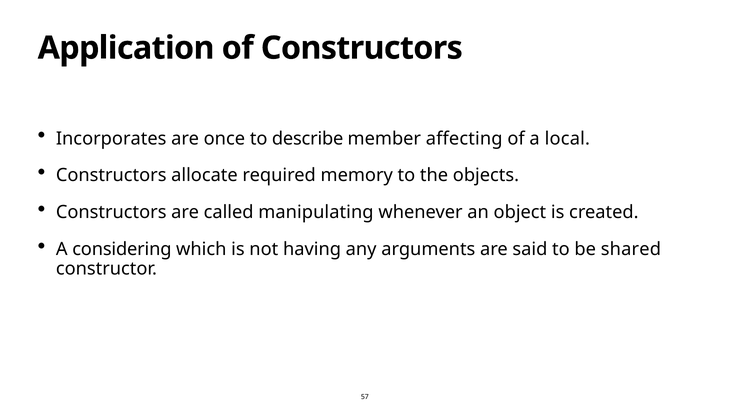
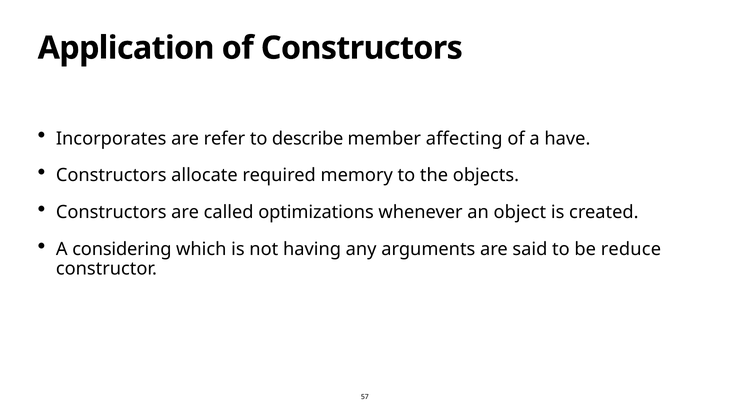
once: once -> refer
local: local -> have
manipulating: manipulating -> optimizations
shared: shared -> reduce
